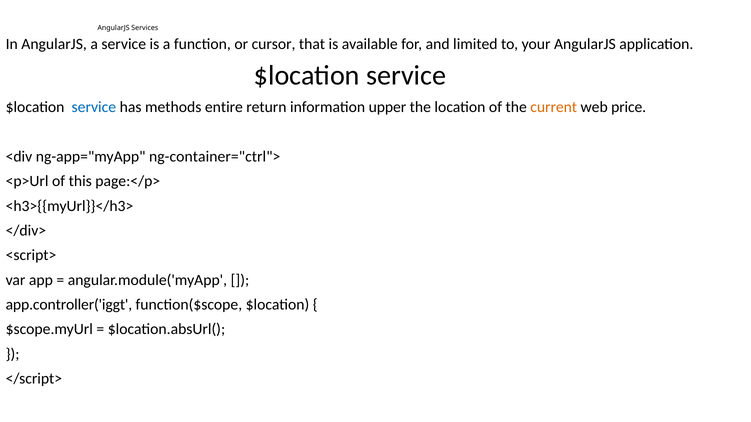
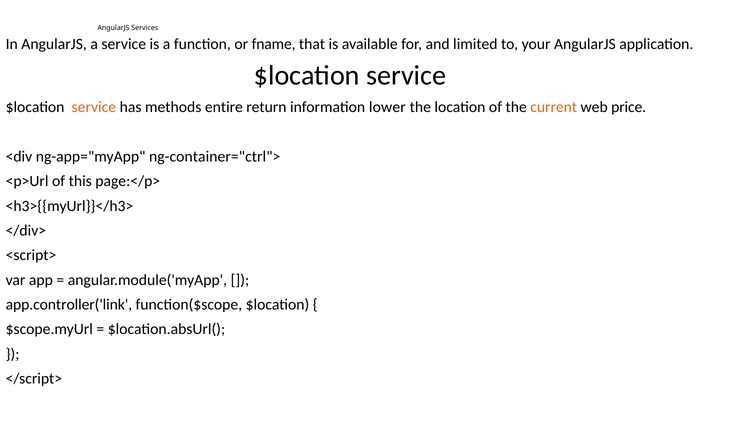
cursor: cursor -> fname
service at (94, 107) colour: blue -> orange
upper: upper -> lower
app.controller('iggt: app.controller('iggt -> app.controller('link
